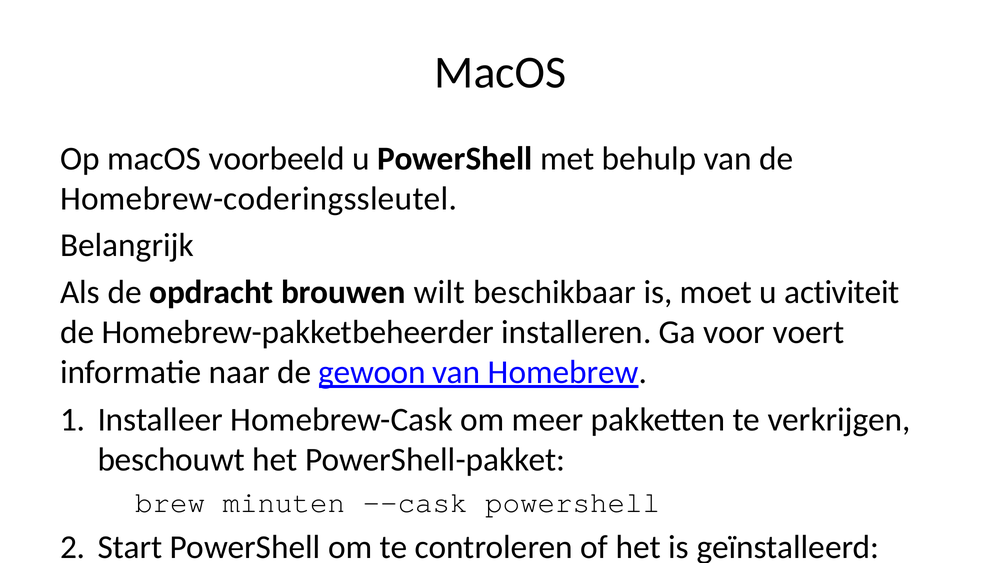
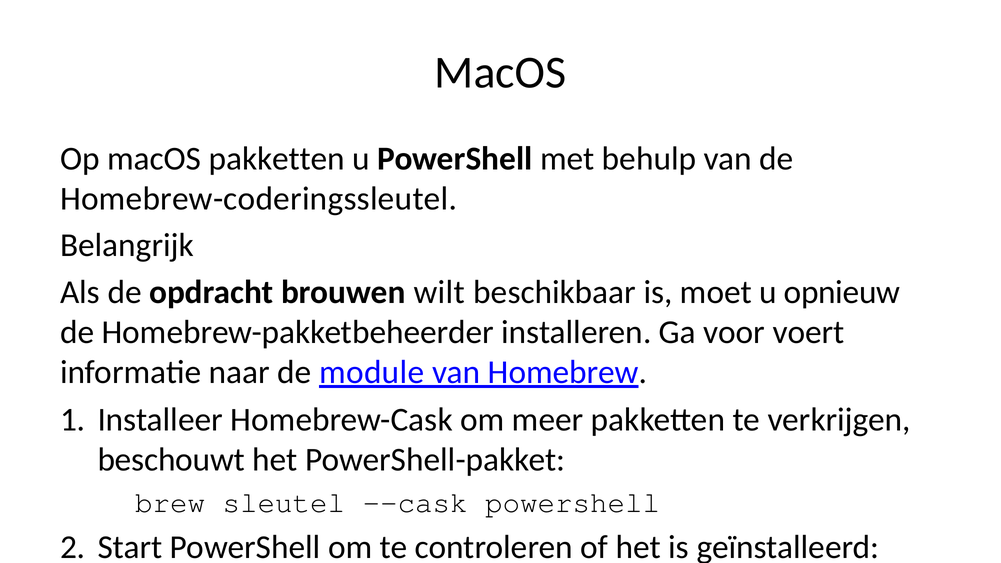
macOS voorbeeld: voorbeeld -> pakketten
activiteit: activiteit -> opnieuw
gewoon: gewoon -> module
minuten: minuten -> sleutel
